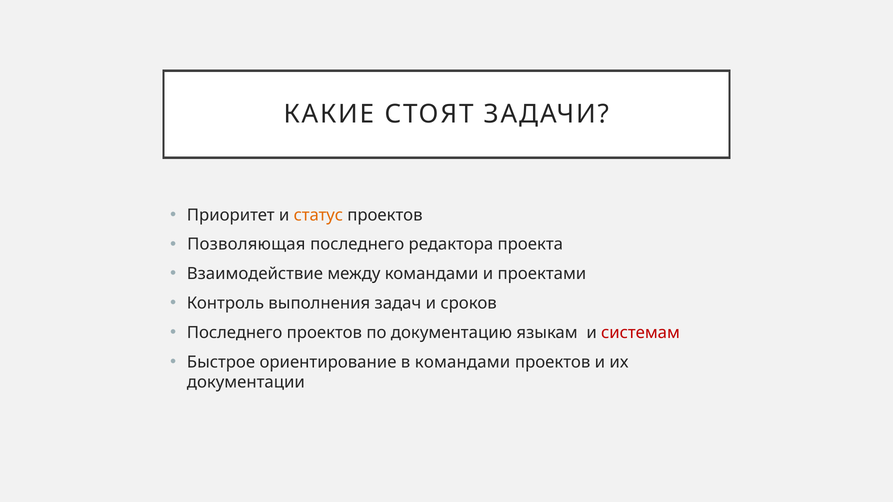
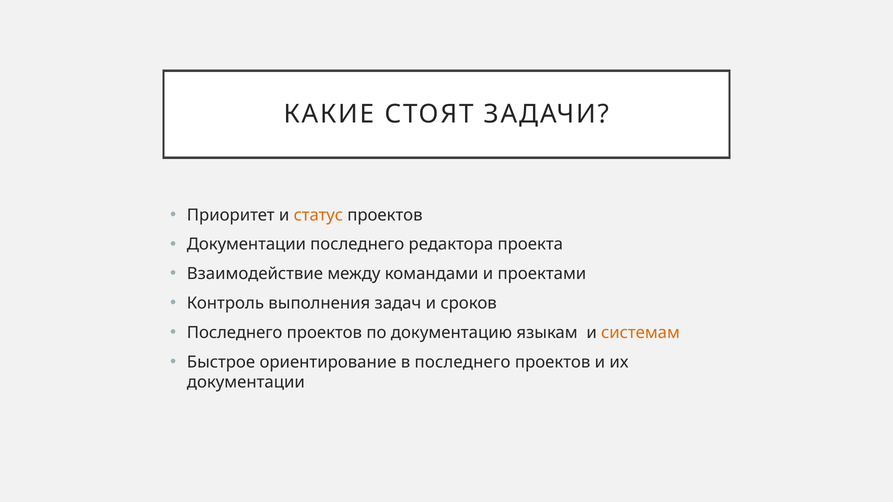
Позволяющая at (246, 245): Позволяющая -> Документации
системам colour: red -> orange
в командами: командами -> последнего
